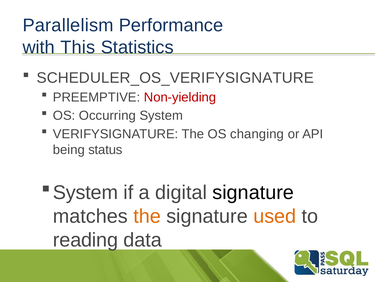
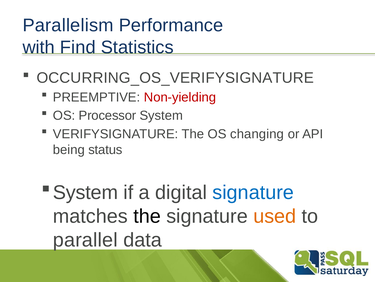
This: This -> Find
SCHEDULER_OS_VERIFYSIGNATURE: SCHEDULER_OS_VERIFYSIGNATURE -> OCCURRING_OS_VERIFYSIGNATURE
Occurring: Occurring -> Processor
signature at (253, 192) colour: black -> blue
the at (147, 216) colour: orange -> black
reading: reading -> parallel
